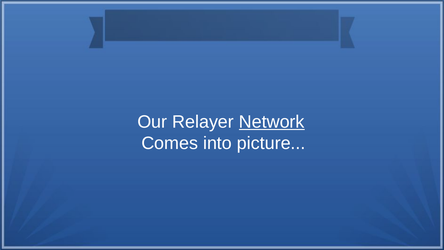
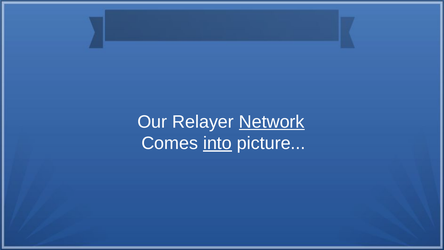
into underline: none -> present
